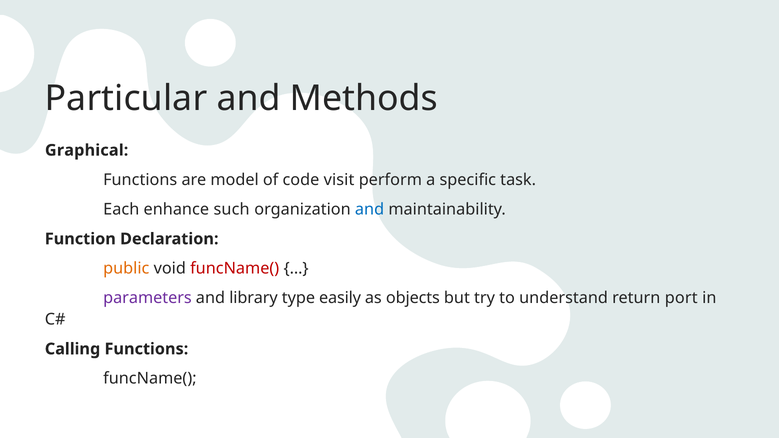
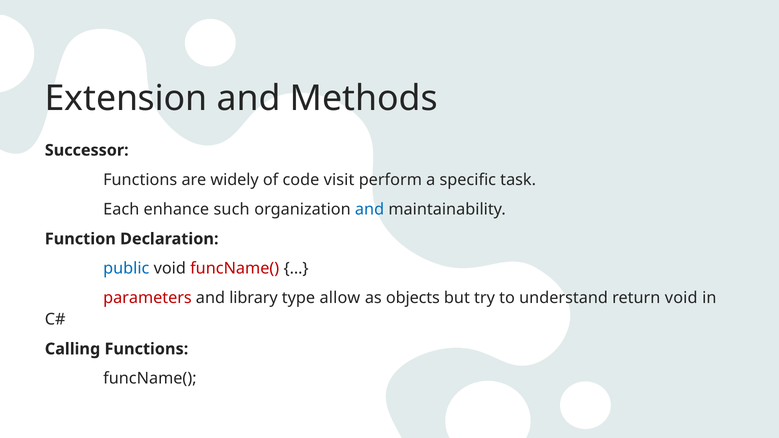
Particular: Particular -> Extension
Graphical: Graphical -> Successor
model: model -> widely
public colour: orange -> blue
parameters colour: purple -> red
easily: easily -> allow
return port: port -> void
